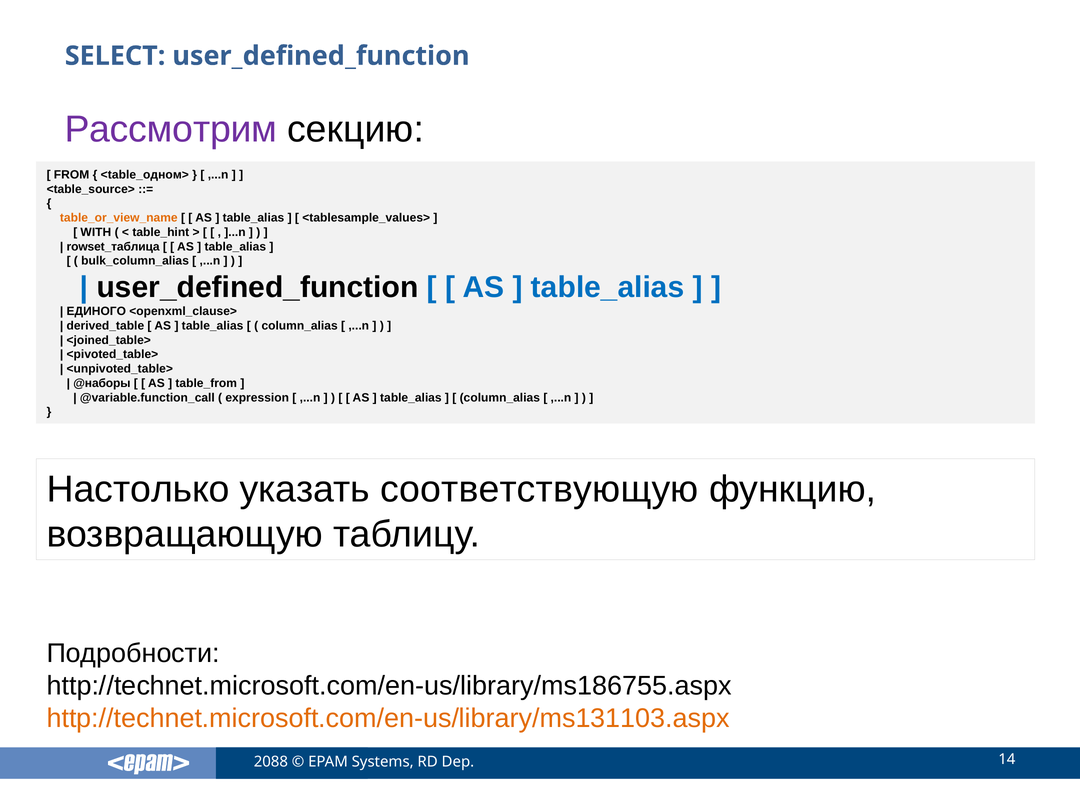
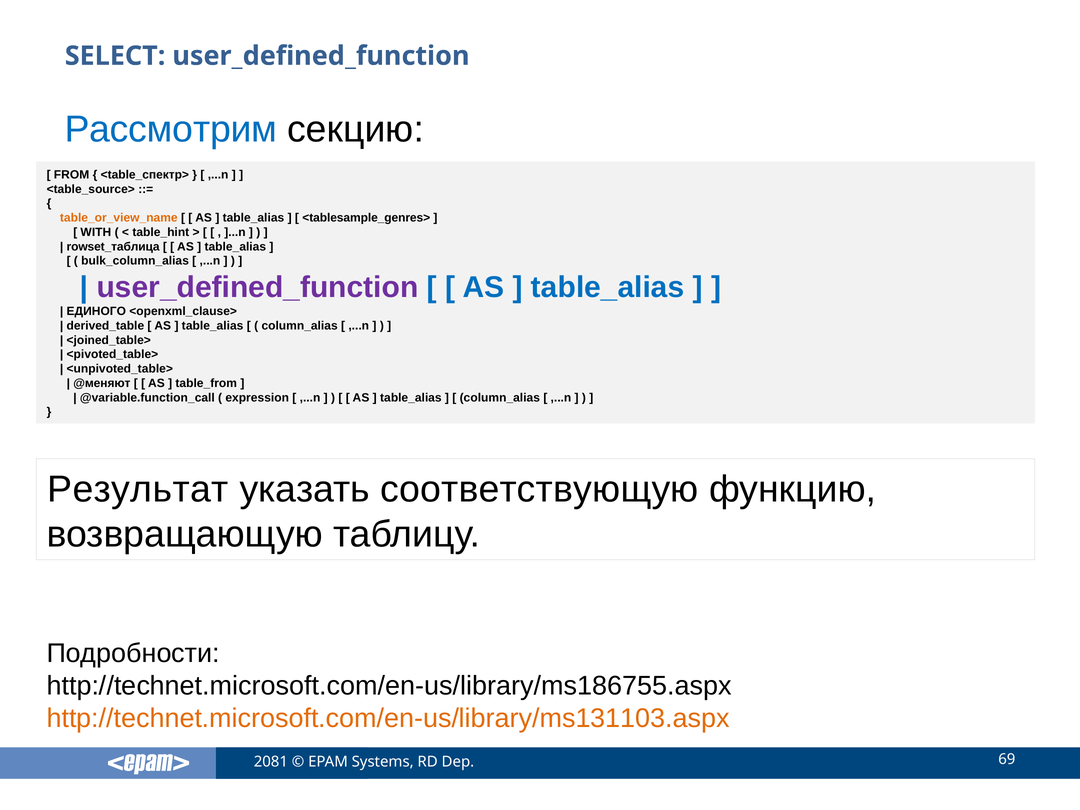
Рассмотрим colour: purple -> blue
<table_одном>: <table_одном> -> <table_спектр>
<tablesample_values>: <tablesample_values> -> <tablesample_genres>
user_defined_function at (258, 287) colour: black -> purple
@наборы: @наборы -> @меняют
Настолько: Настолько -> Результат
2088: 2088 -> 2081
14: 14 -> 69
